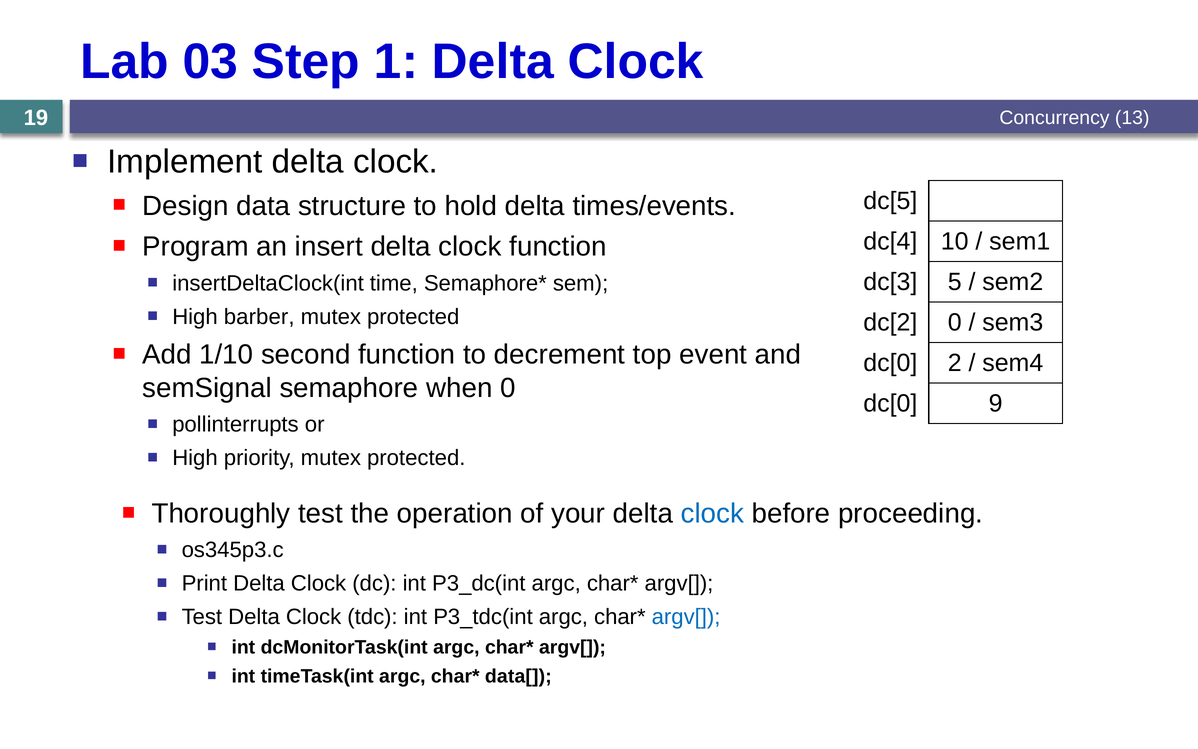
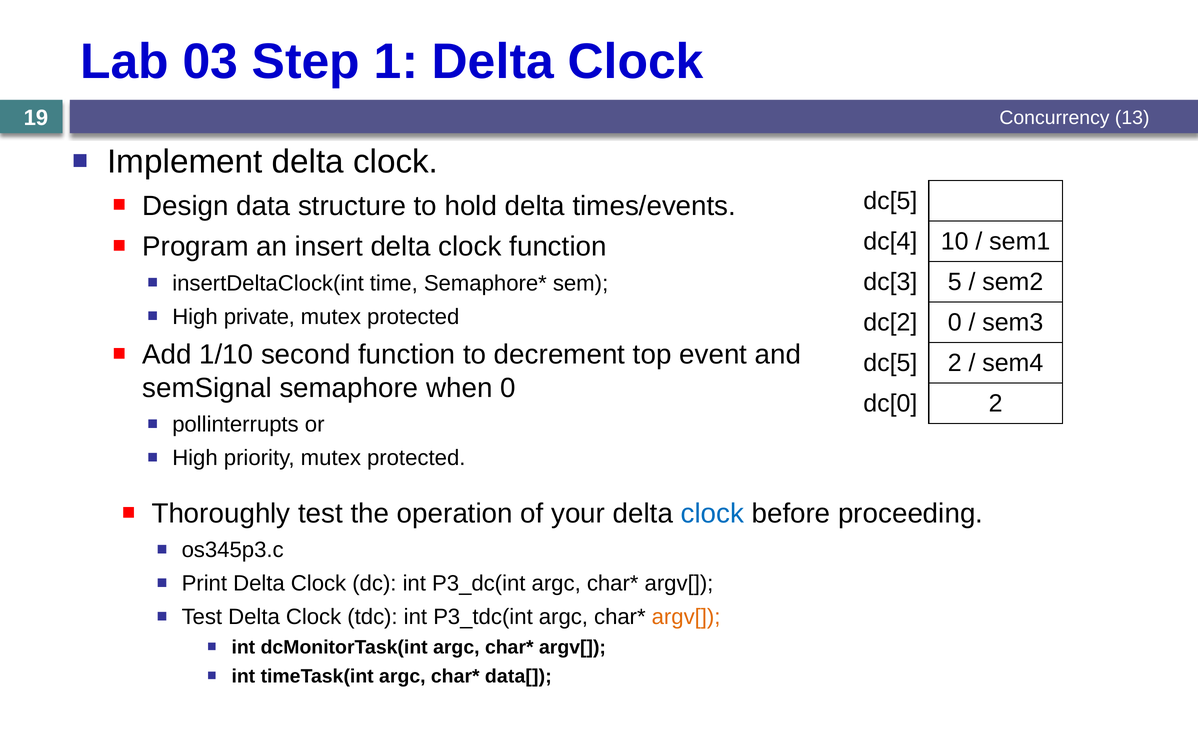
barber: barber -> private
dc[0 at (890, 363): dc[0 -> dc[5
dc[0 9: 9 -> 2
argv[ at (686, 617) colour: blue -> orange
